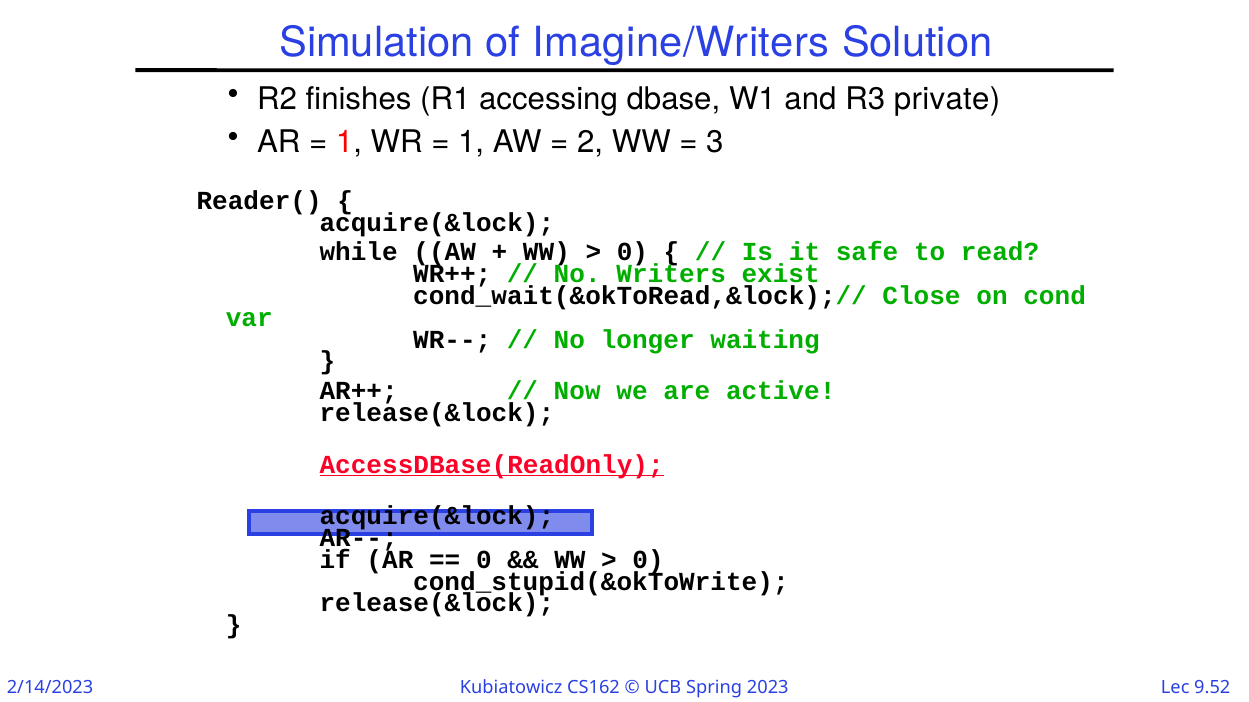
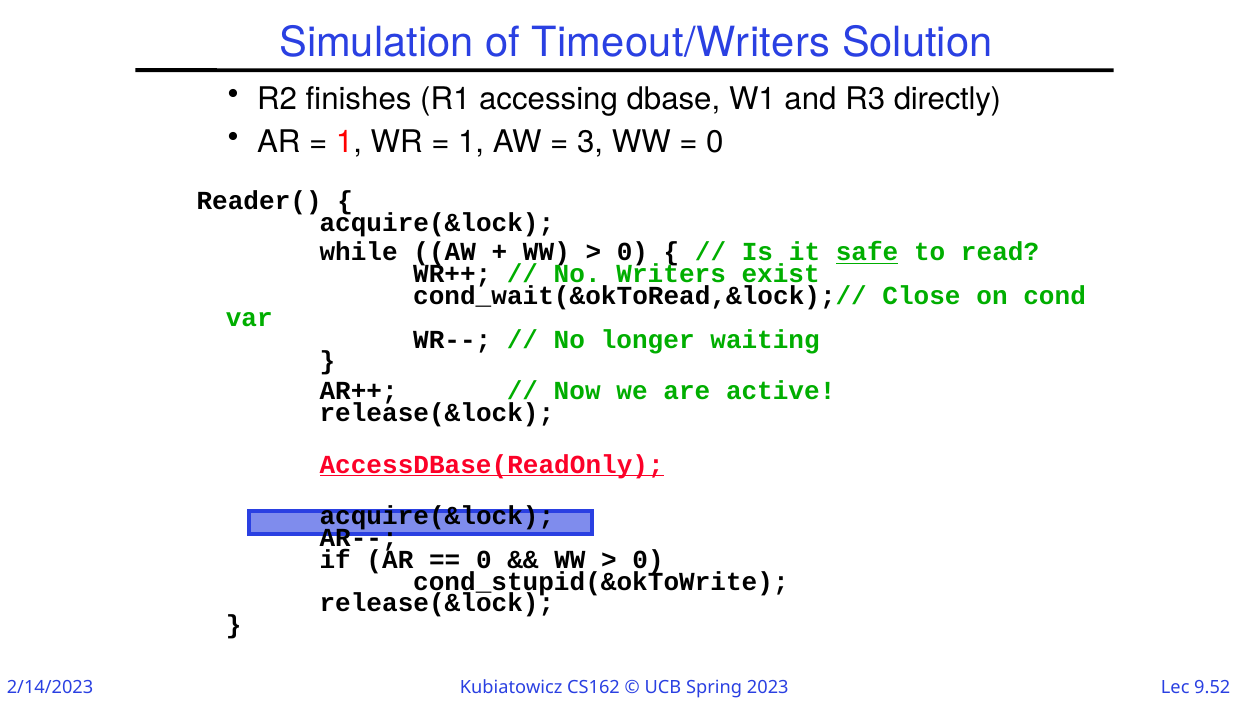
Imagine/Writers: Imagine/Writers -> Timeout/Writers
private: private -> directly
2: 2 -> 3
3 at (715, 142): 3 -> 0
safe underline: none -> present
